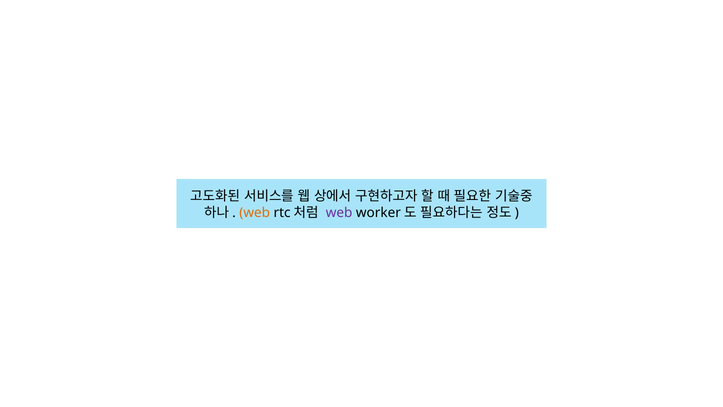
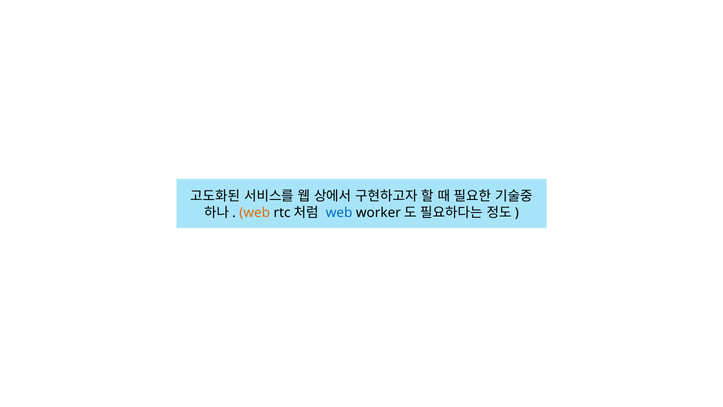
web at (339, 212) colour: purple -> blue
